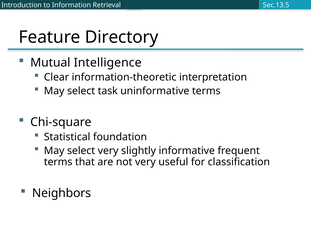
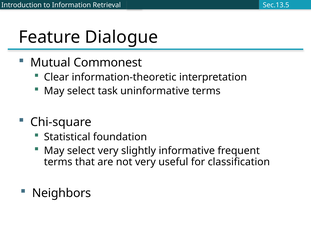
Directory: Directory -> Dialogue
Intelligence: Intelligence -> Commonest
